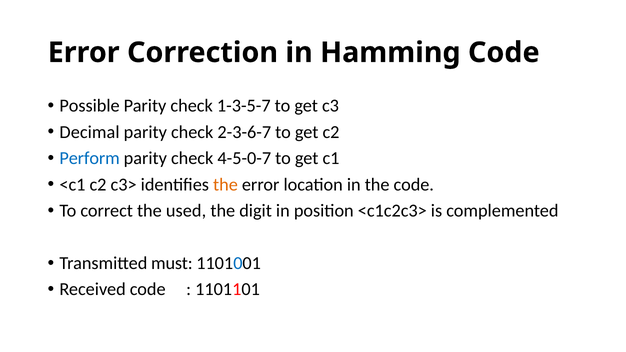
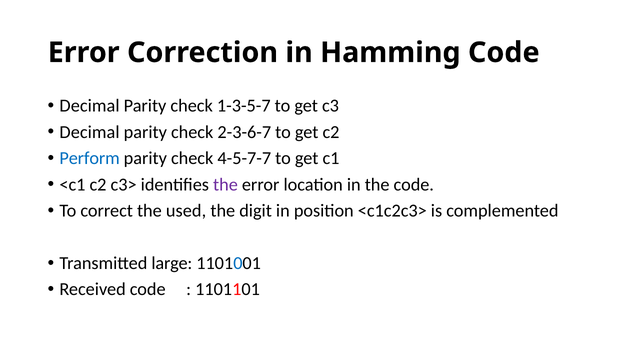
Possible at (90, 106): Possible -> Decimal
4-5-0-7: 4-5-0-7 -> 4-5-7-7
the at (225, 185) colour: orange -> purple
must: must -> large
